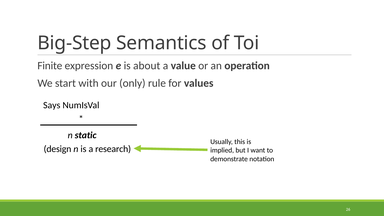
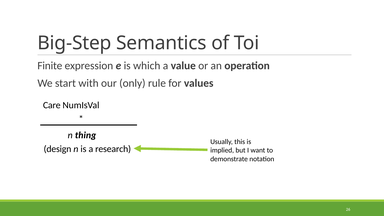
about: about -> which
Says: Says -> Care
static: static -> thing
